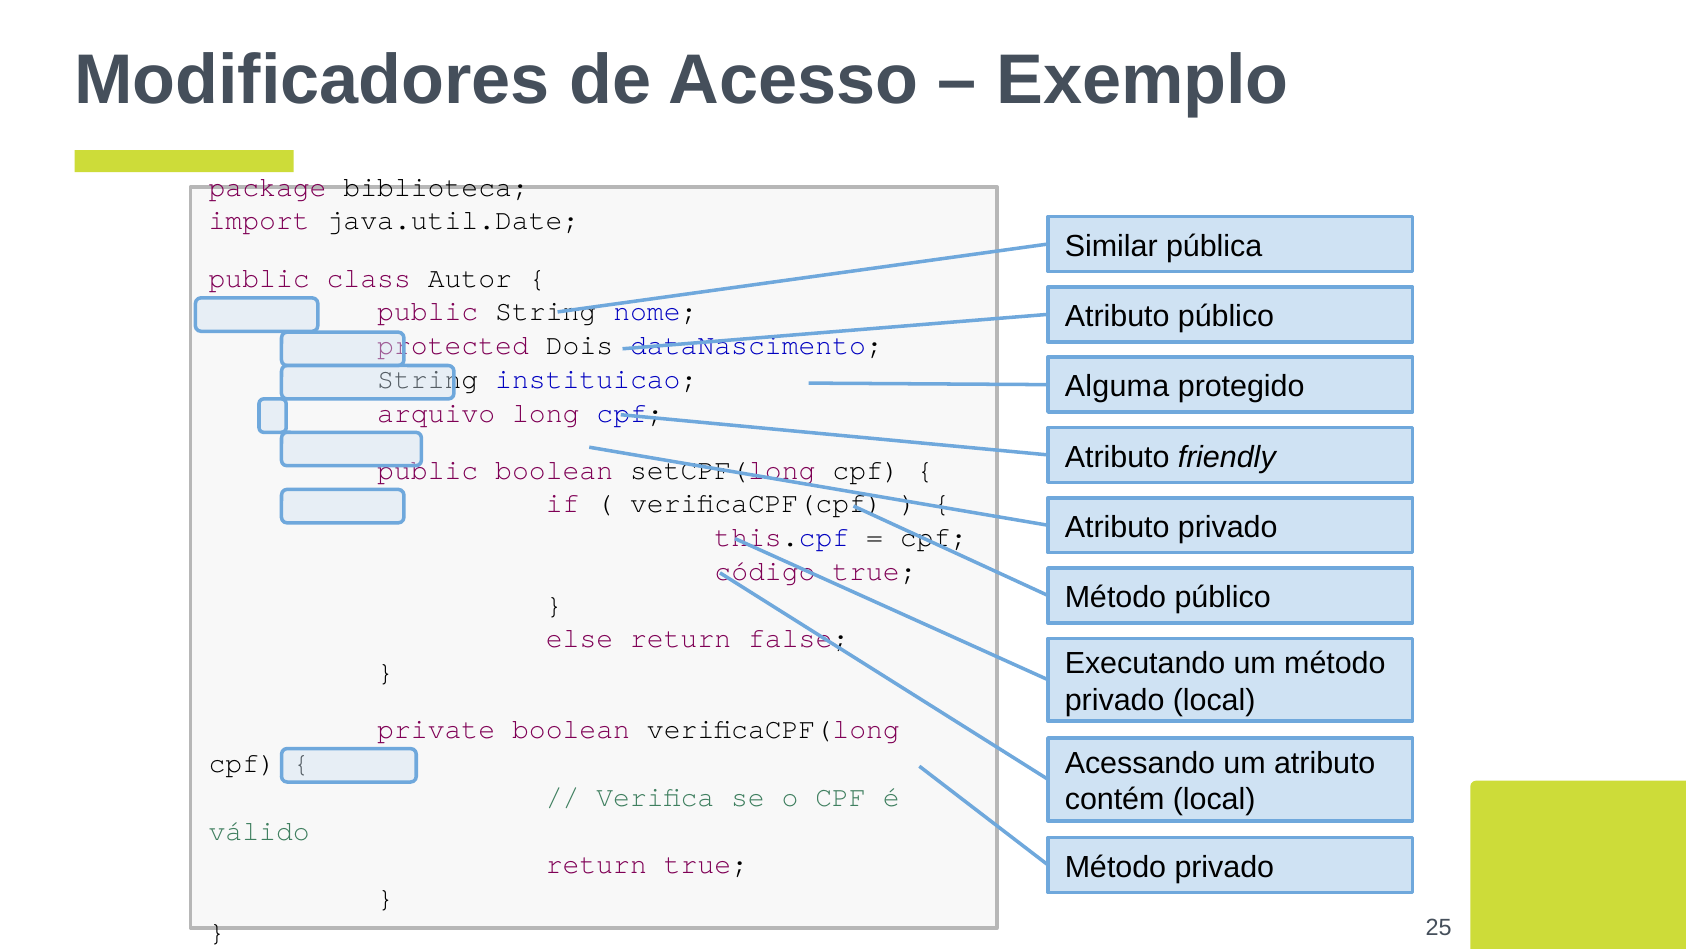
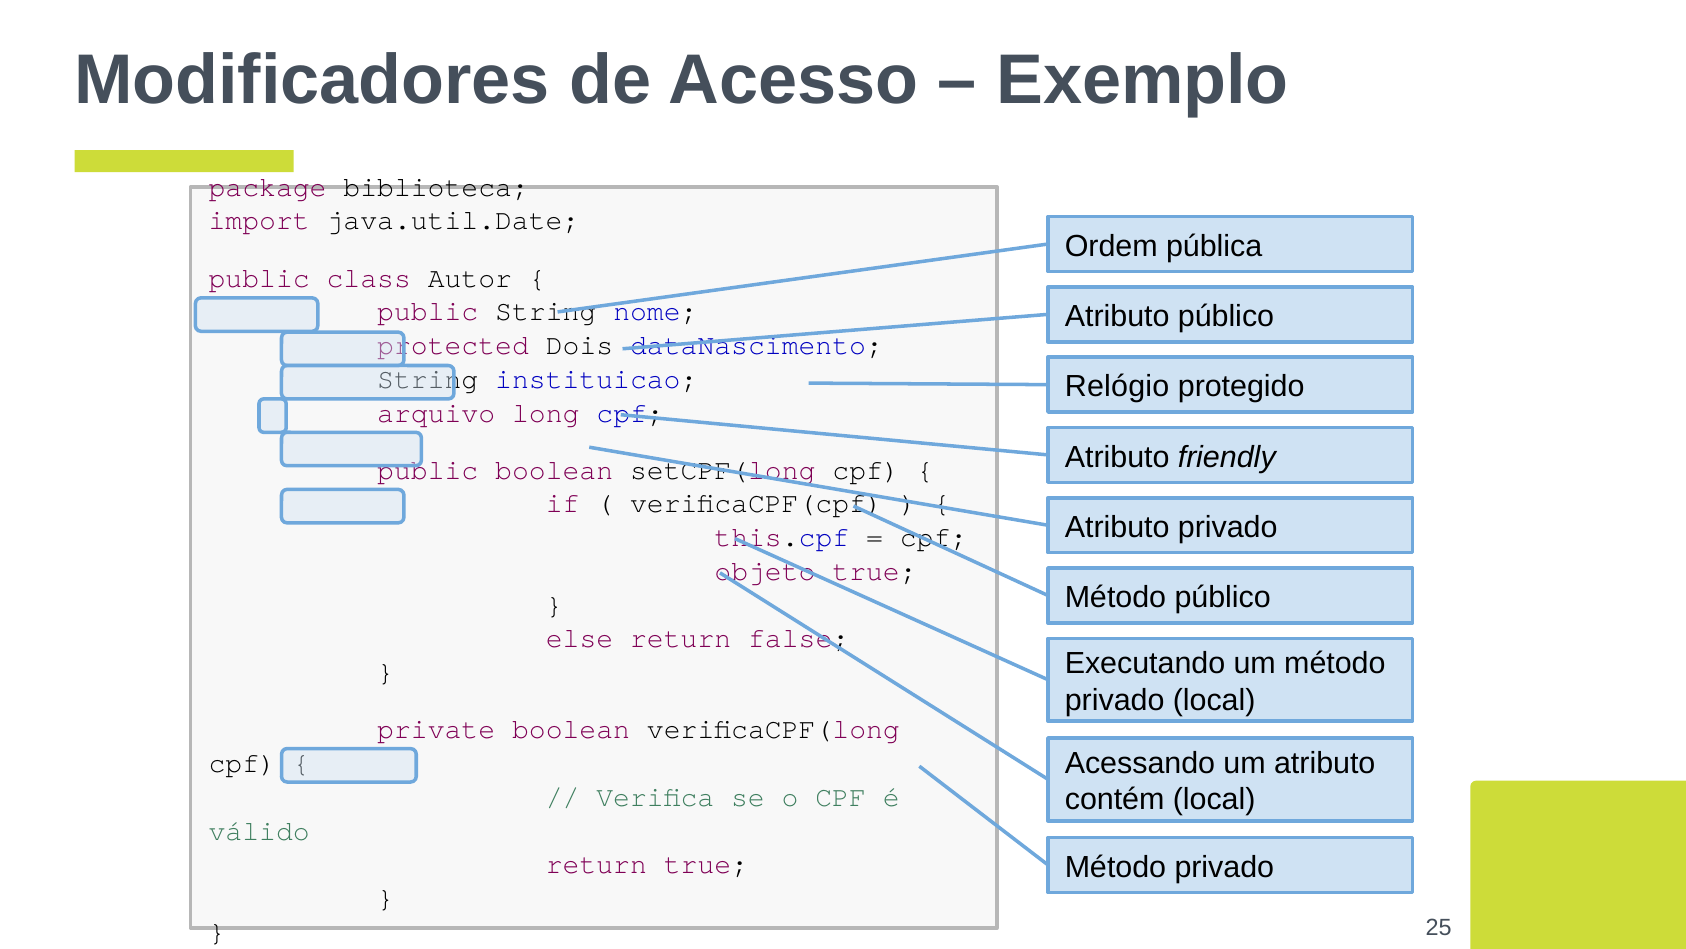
Similar: Similar -> Ordem
Alguma: Alguma -> Relógio
código: código -> objeto
